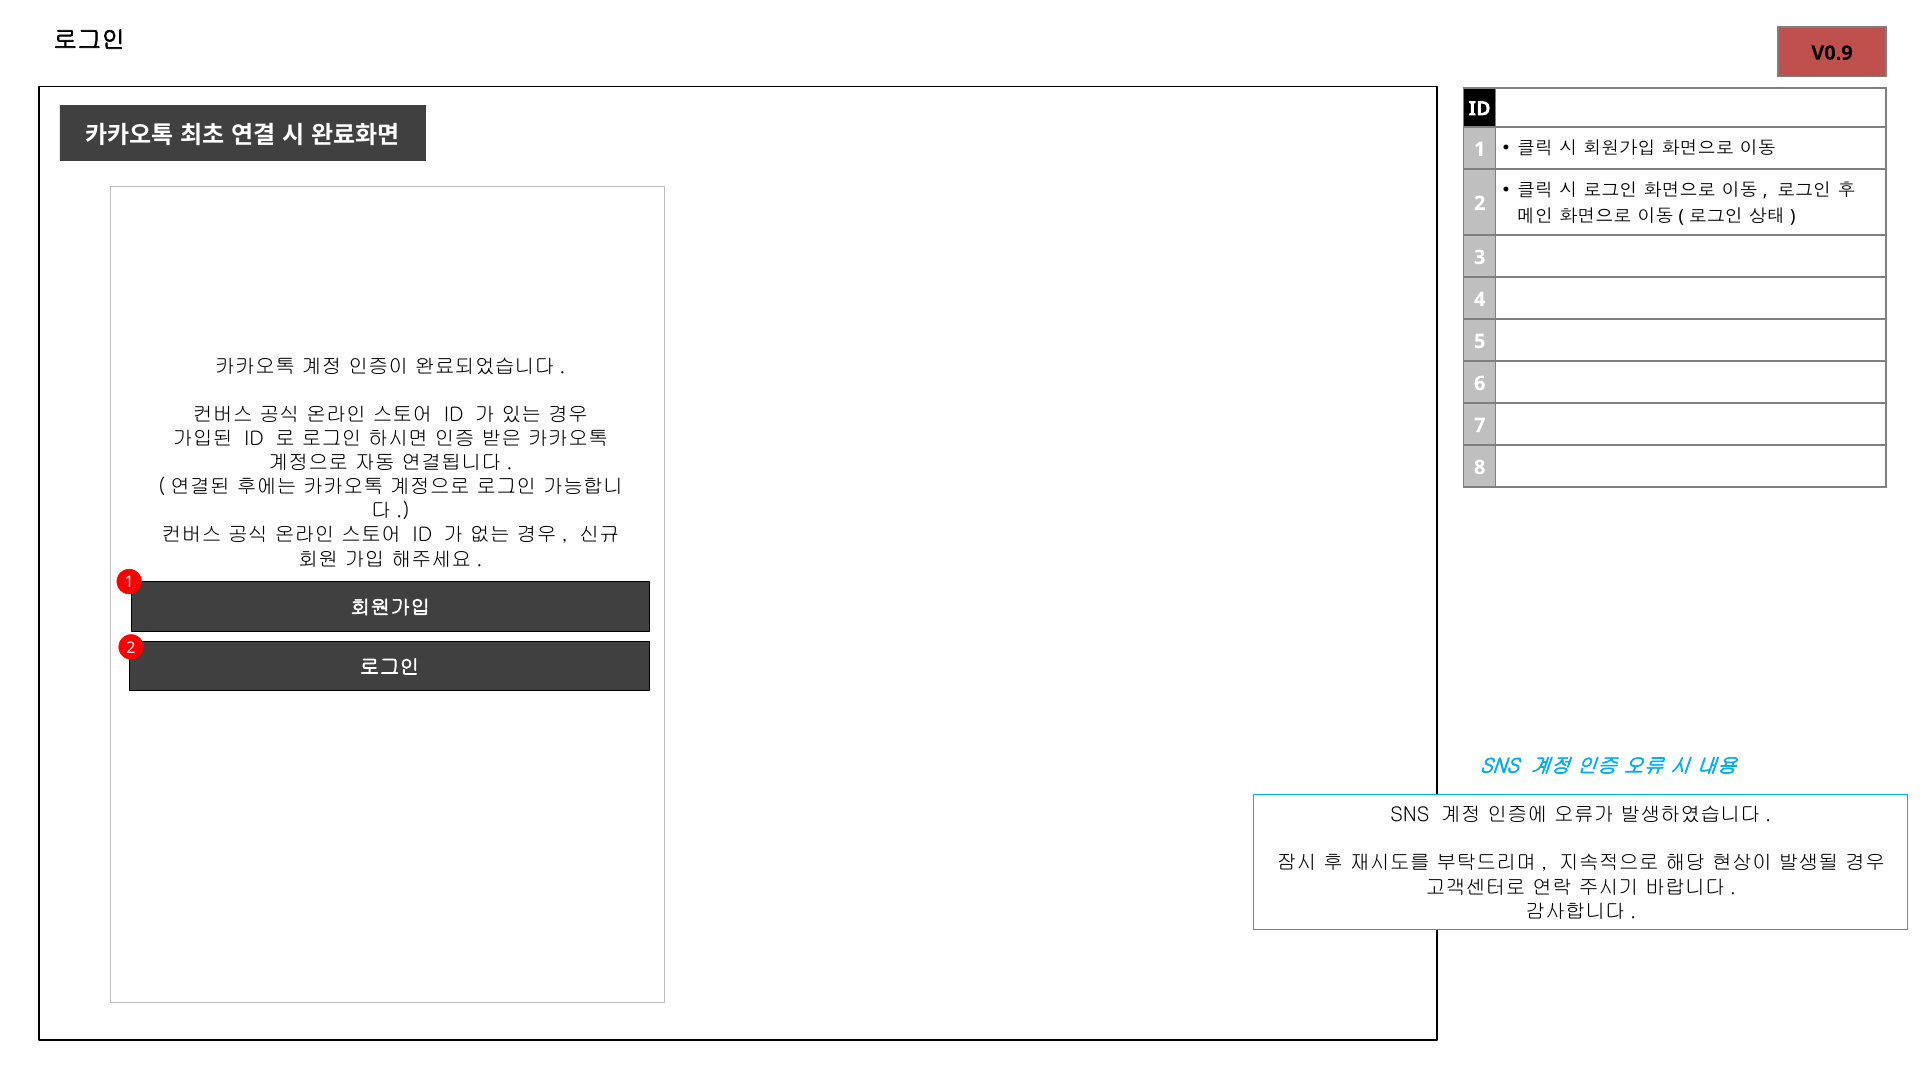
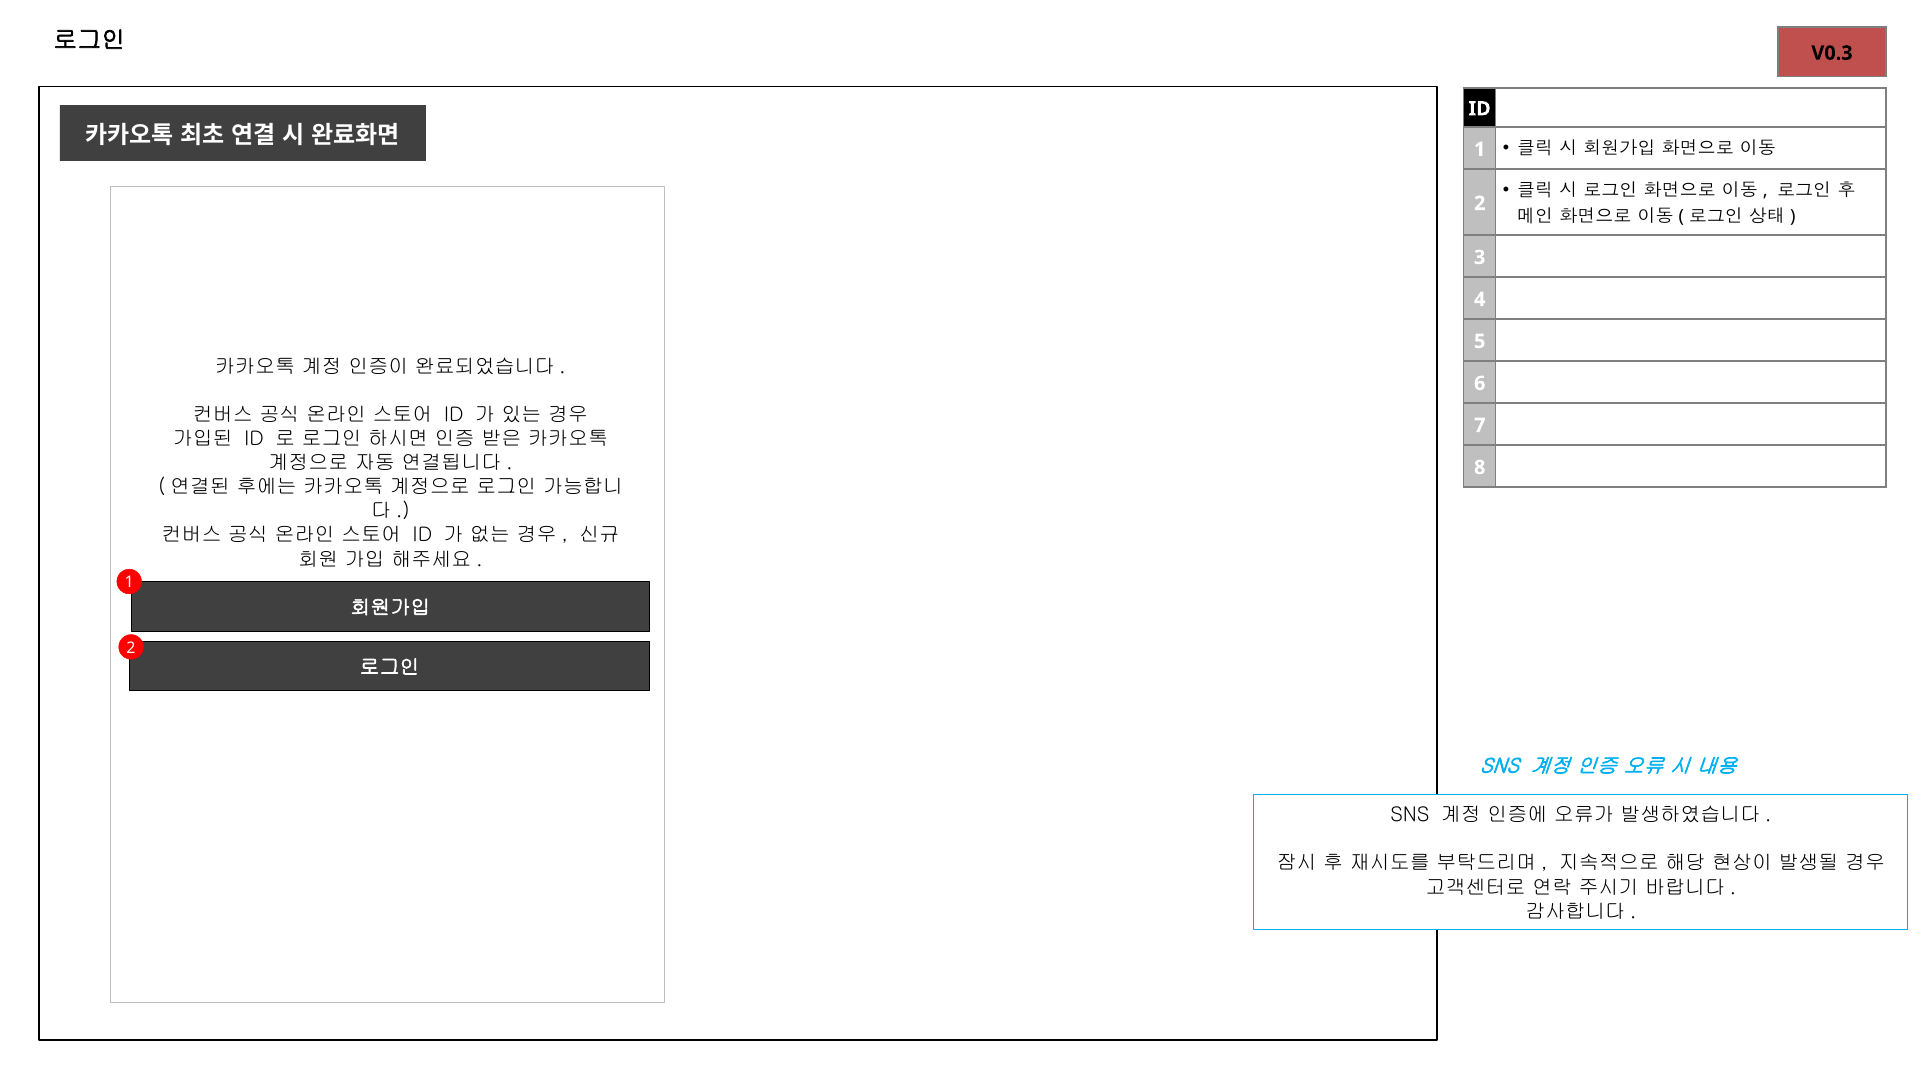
V0.9: V0.9 -> V0.3
